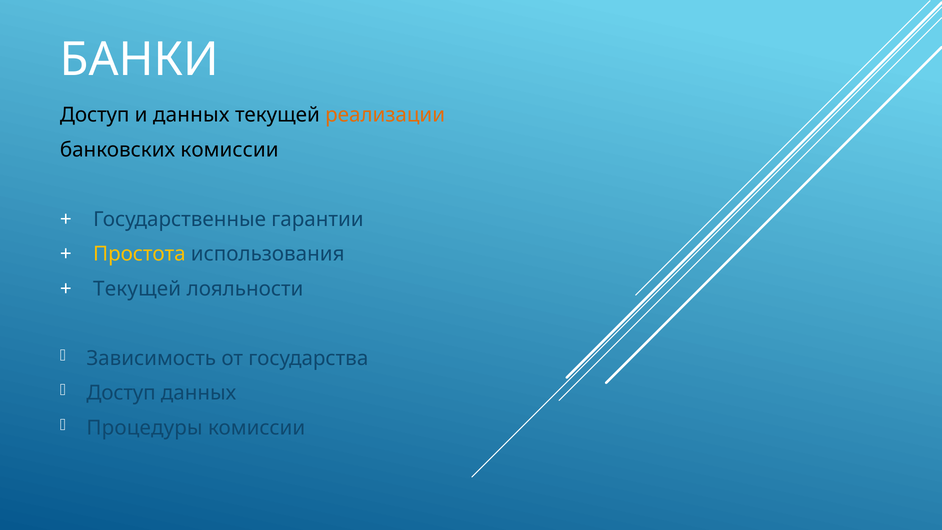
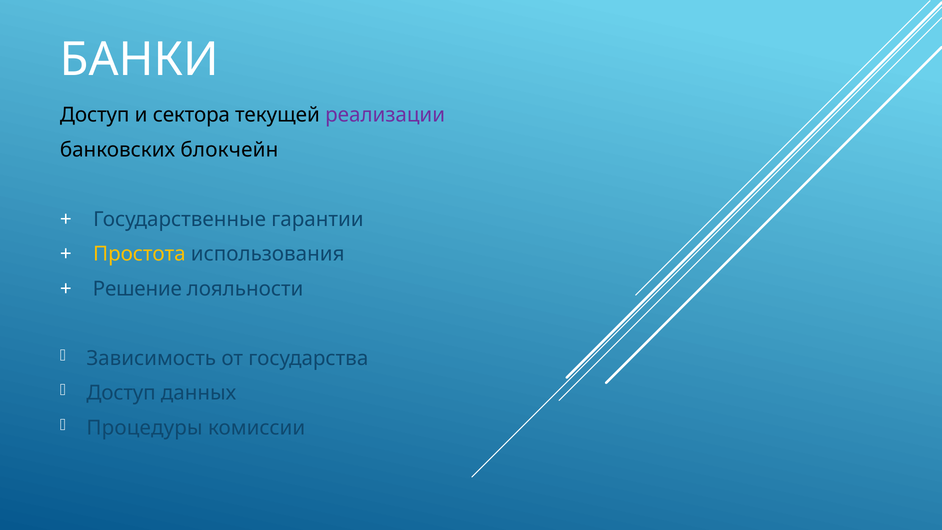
и данных: данных -> сектора
реализации colour: orange -> purple
банковских комиссии: комиссии -> блокчейн
Текущей at (137, 289): Текущей -> Решение
